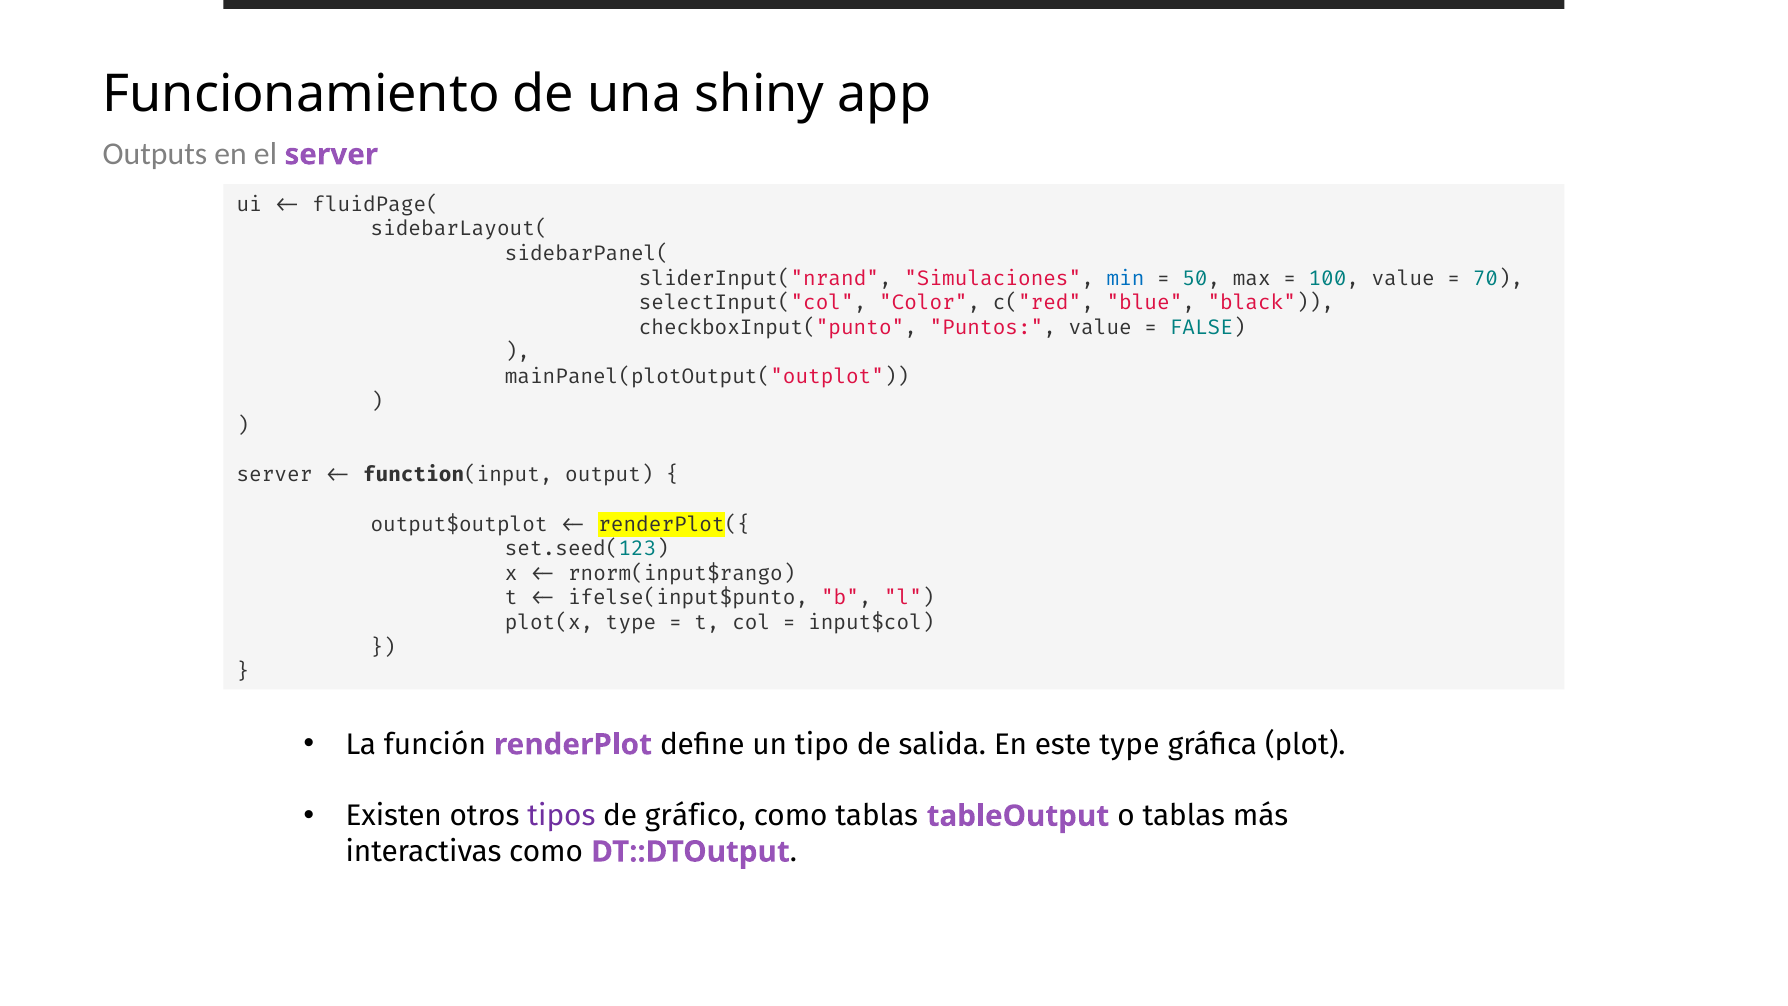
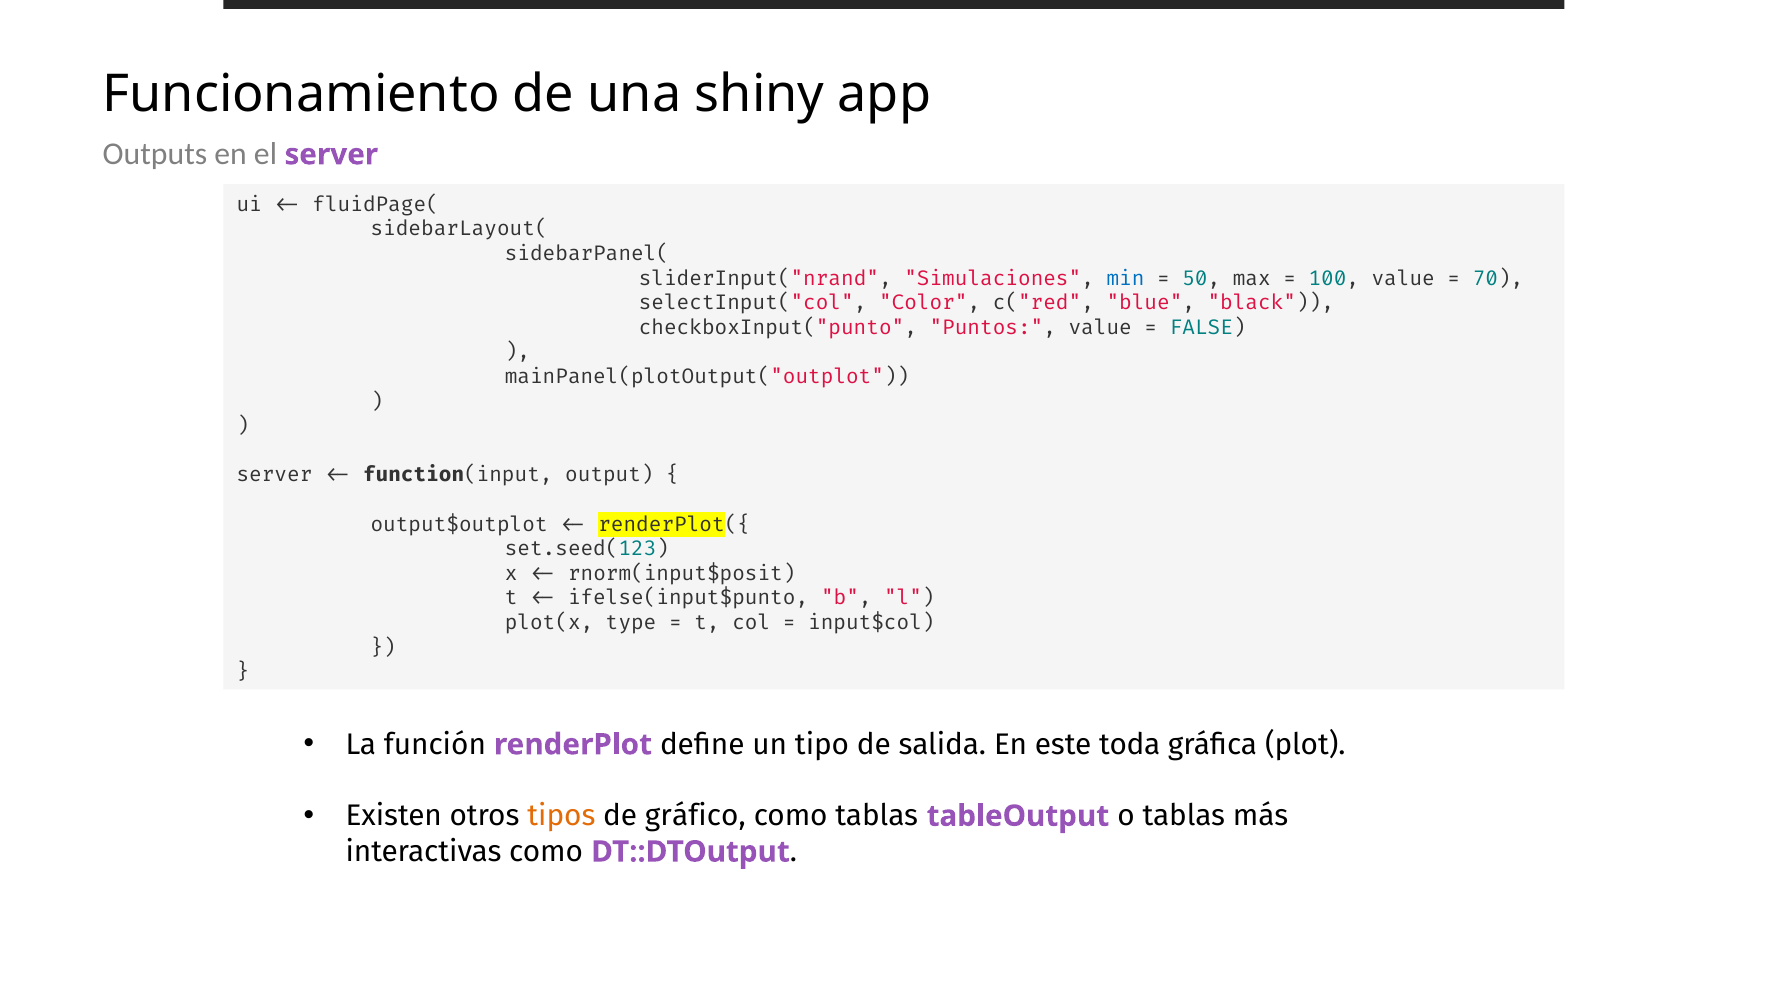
rnorm(input$rango: rnorm(input$rango -> rnorm(input$posit
este type: type -> toda
tipos colour: purple -> orange
